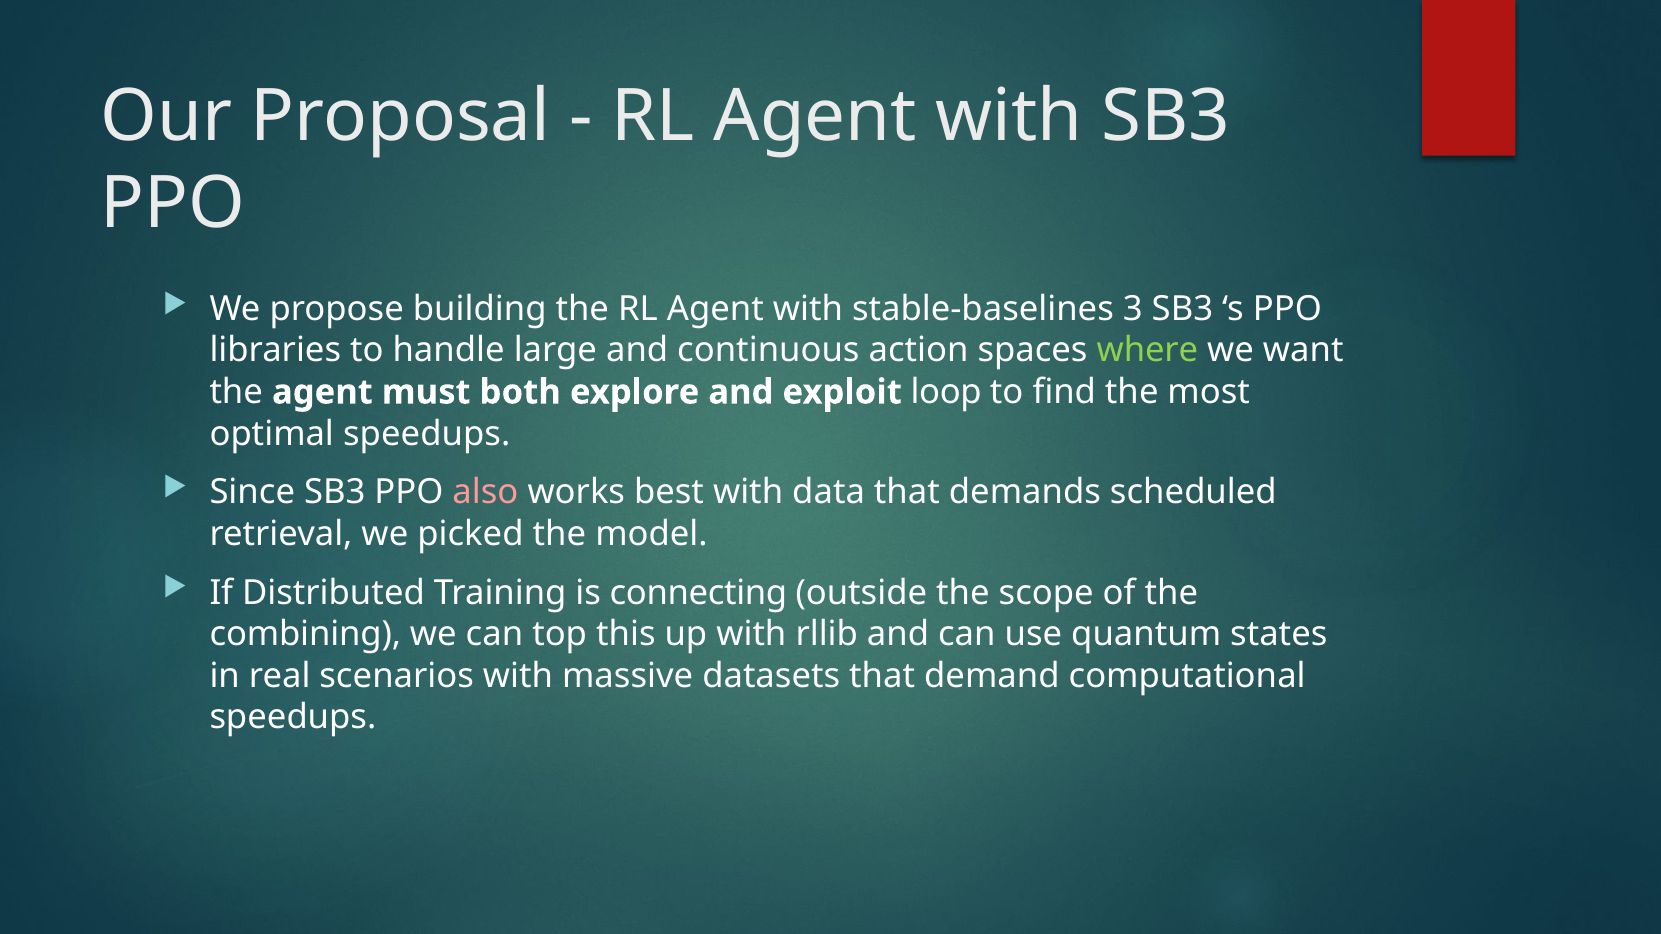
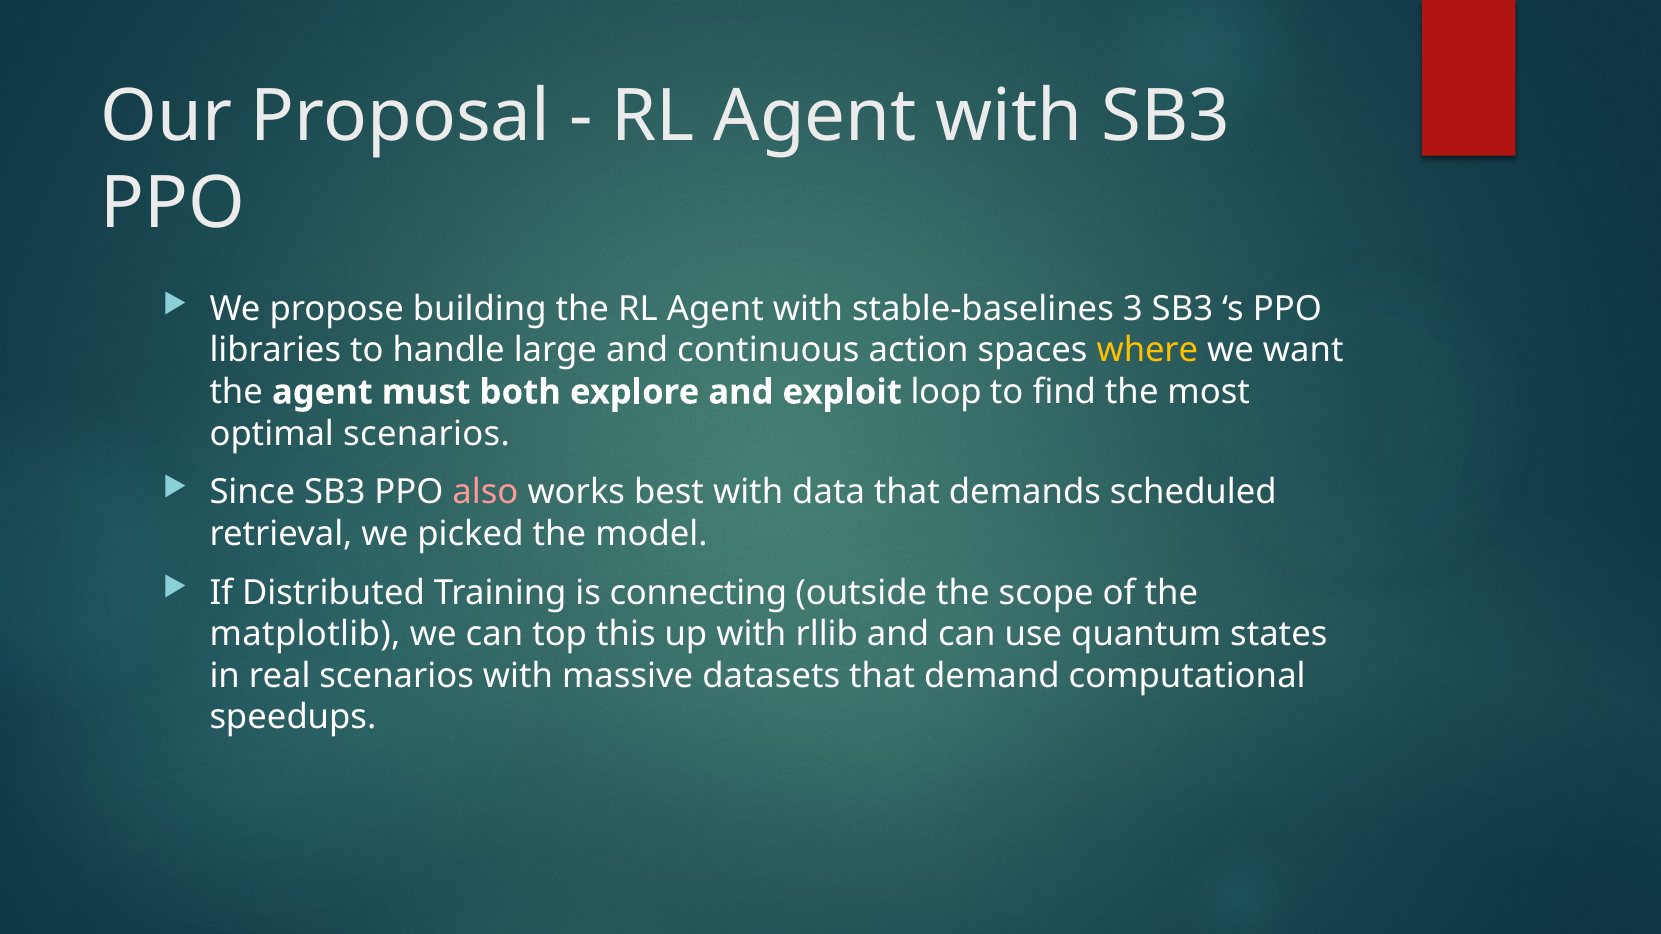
where colour: light green -> yellow
optimal speedups: speedups -> scenarios
combining: combining -> matplotlib
